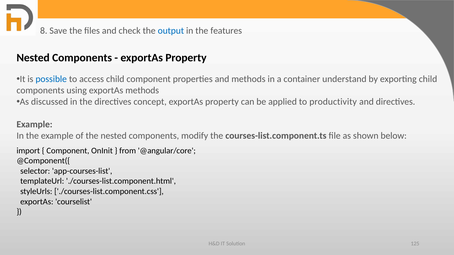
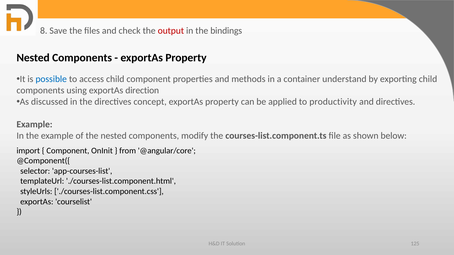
output colour: blue -> red
features: features -> bindings
exportAs methods: methods -> direction
